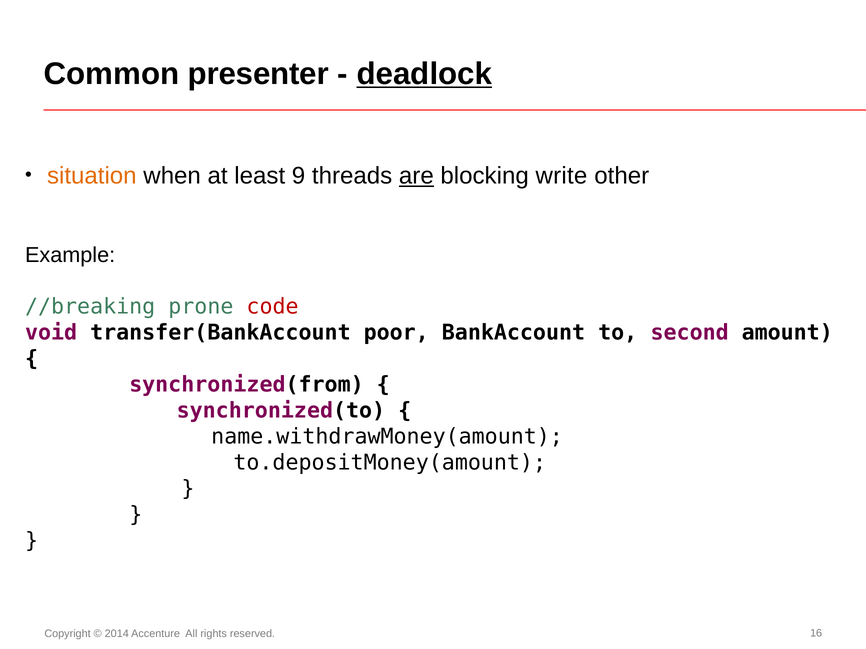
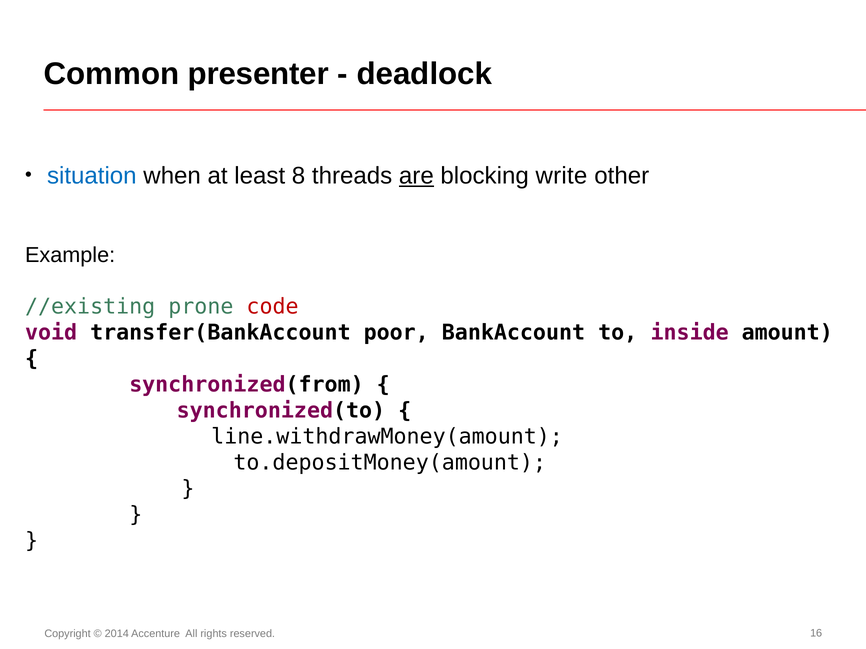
deadlock underline: present -> none
situation colour: orange -> blue
9: 9 -> 8
//breaking: //breaking -> //existing
second: second -> inside
name.withdrawMoney(amount: name.withdrawMoney(amount -> line.withdrawMoney(amount
